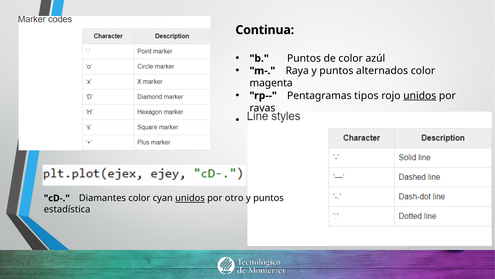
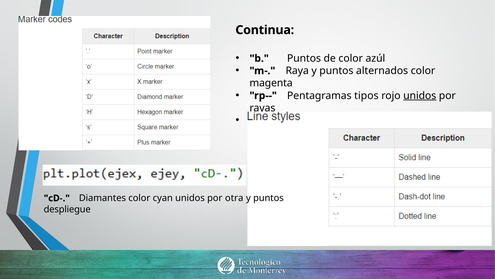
unidos at (190, 198) underline: present -> none
otro: otro -> otra
estadística: estadística -> despliegue
